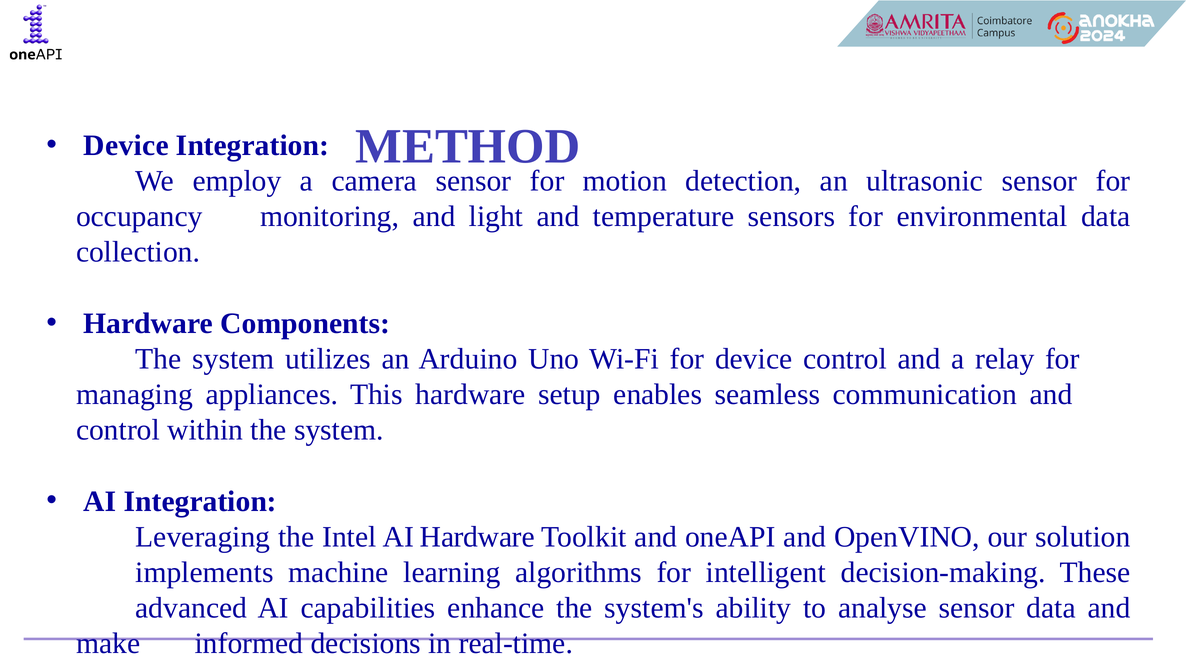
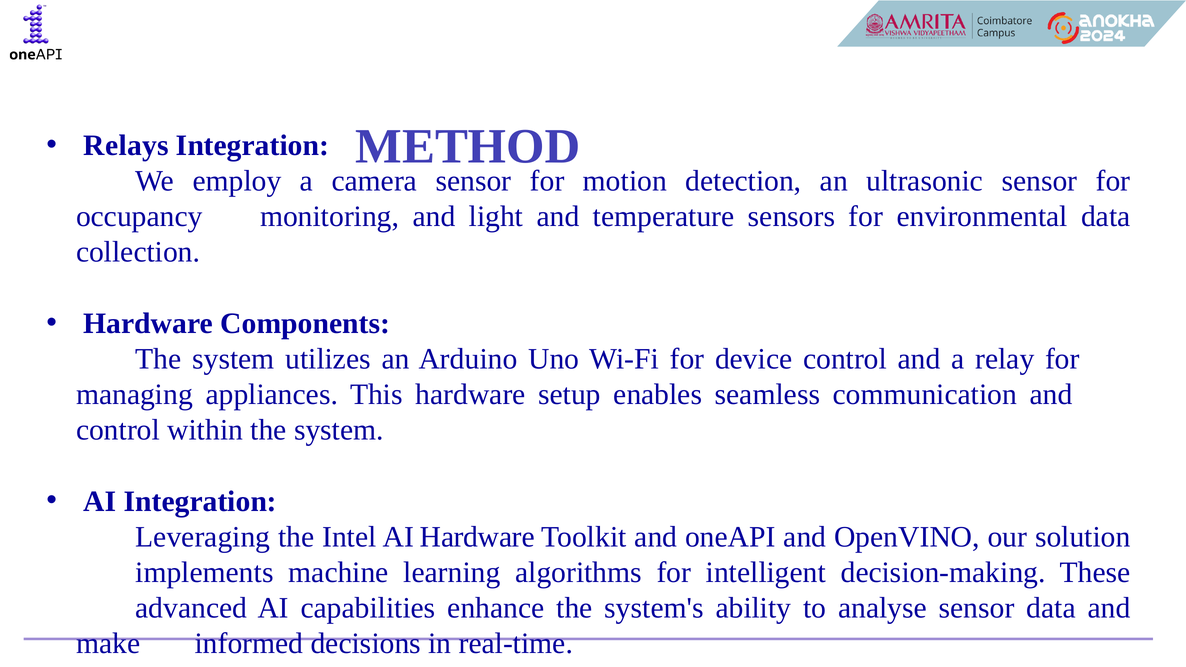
Device at (126, 146): Device -> Relays
